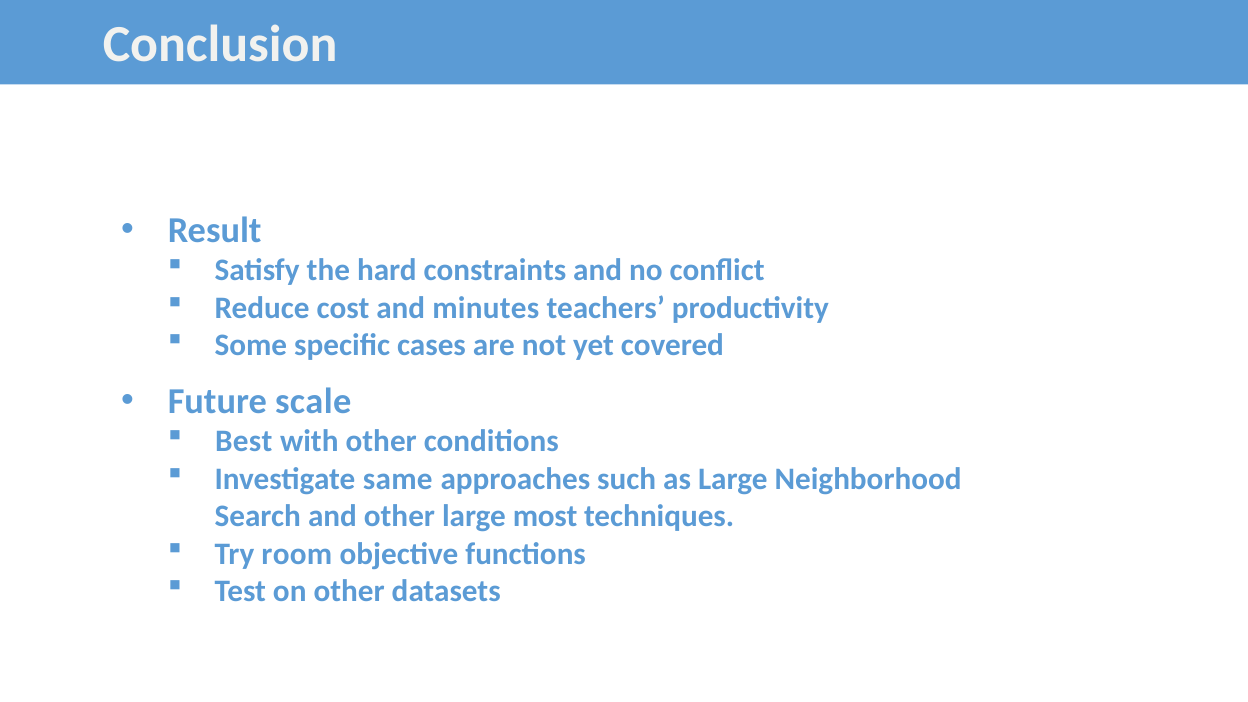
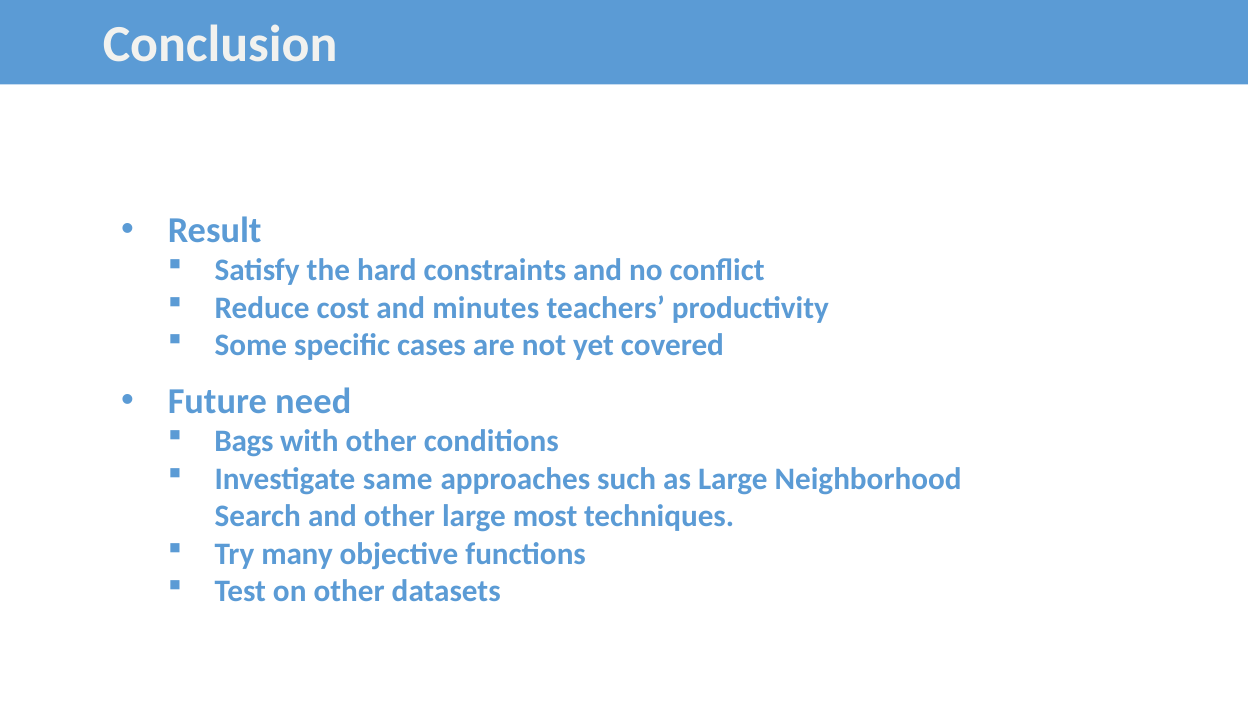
scale: scale -> need
Best: Best -> Bags
room: room -> many
